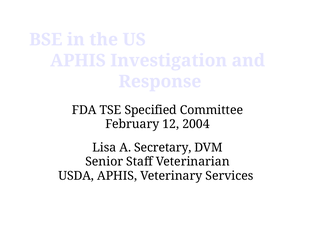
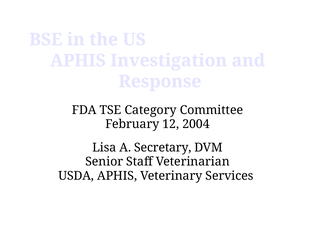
Specified: Specified -> Category
